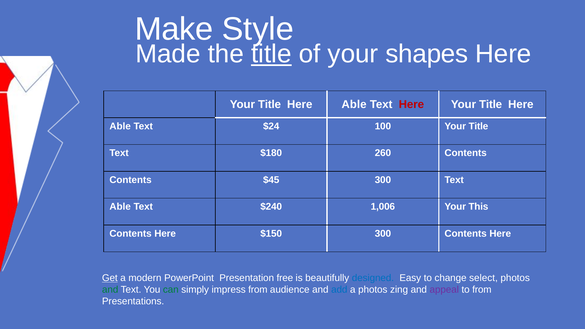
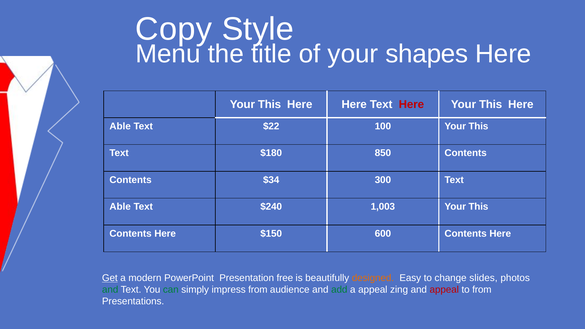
Make: Make -> Copy
Made: Made -> Menu
title at (271, 54) underline: present -> none
Title at (269, 104): Title -> This
Able at (354, 104): Able -> Here
Title at (491, 104): Title -> This
$24: $24 -> $22
100 Your Title: Title -> This
260: 260 -> 850
$45: $45 -> $34
1,006: 1,006 -> 1,003
$150 300: 300 -> 600
designed colour: blue -> orange
select: select -> slides
add colour: blue -> green
a photos: photos -> appeal
appeal at (444, 290) colour: purple -> red
